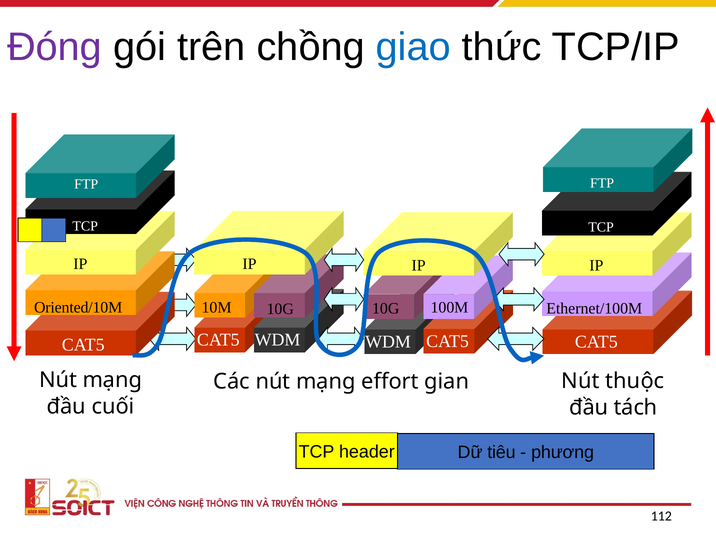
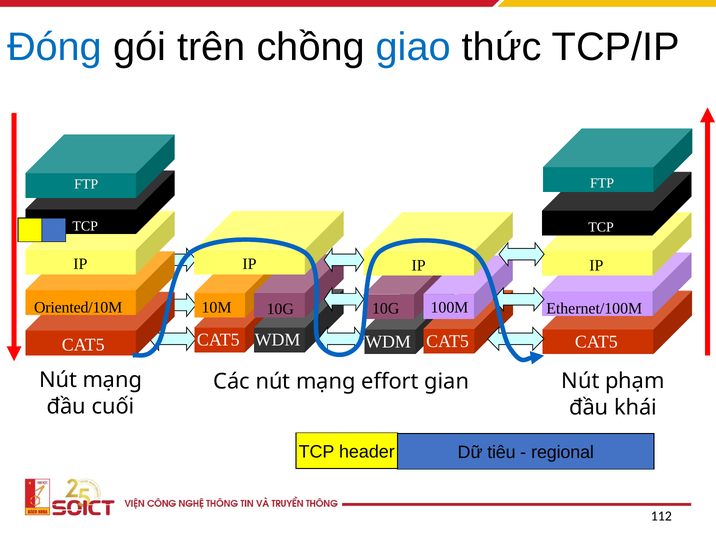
Đóng colour: purple -> blue
thuộc: thuộc -> phạm
tách: tách -> khái
phương: phương -> regional
